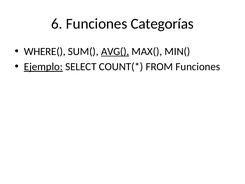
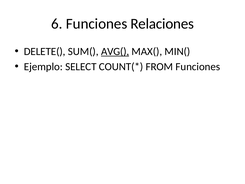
Categorías: Categorías -> Relaciones
WHERE(: WHERE( -> DELETE(
Ejemplo underline: present -> none
